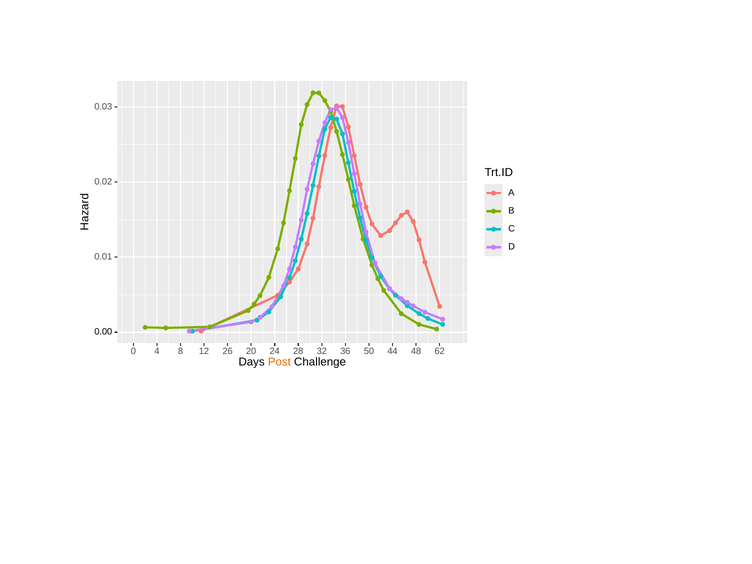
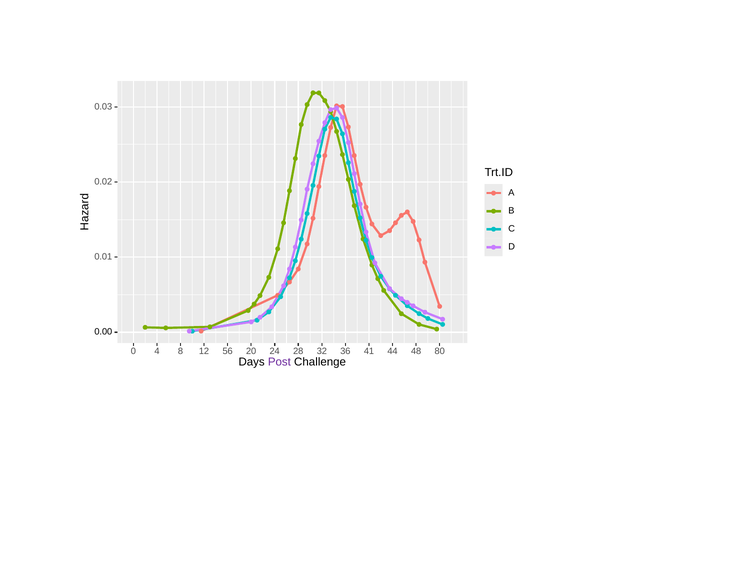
26: 26 -> 56
50: 50 -> 41
62: 62 -> 80
Post colour: orange -> purple
